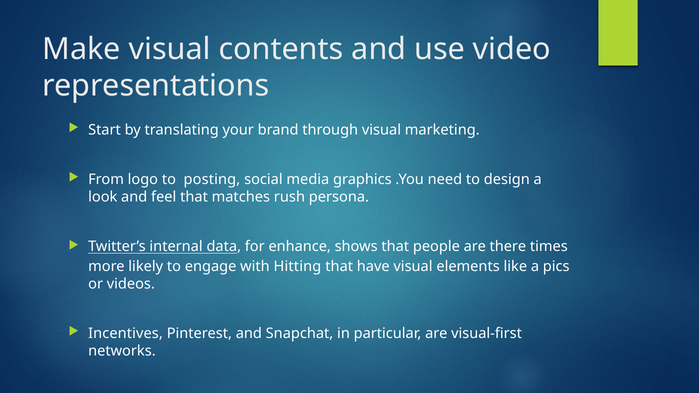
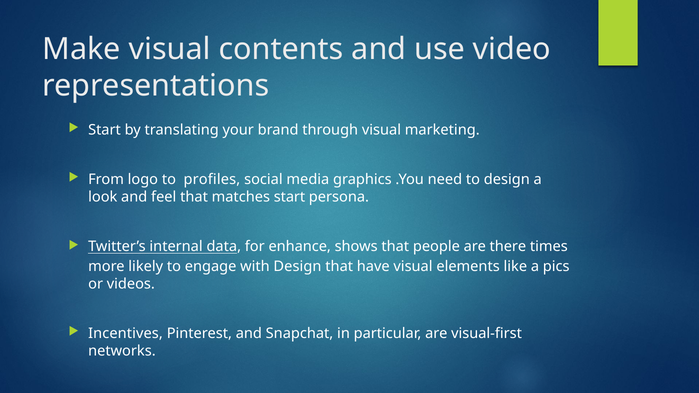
posting: posting -> profiles
matches rush: rush -> start
with Hitting: Hitting -> Design
